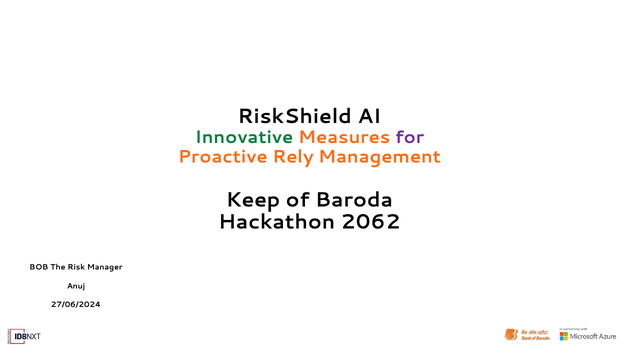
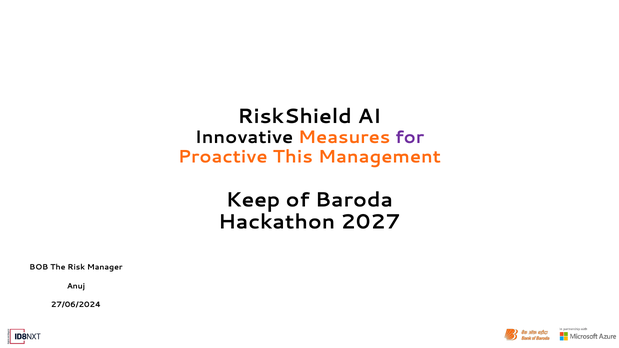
Innovative colour: green -> black
Rely: Rely -> This
2062: 2062 -> 2027
